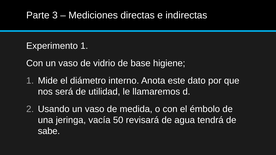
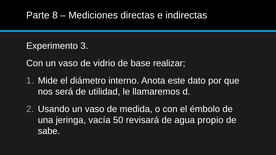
3: 3 -> 8
Experimento 1: 1 -> 3
higiene: higiene -> realizar
tendrá: tendrá -> propio
